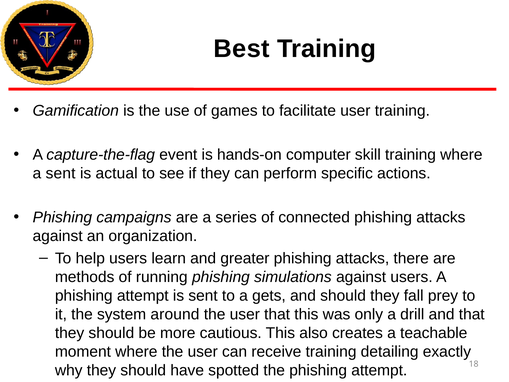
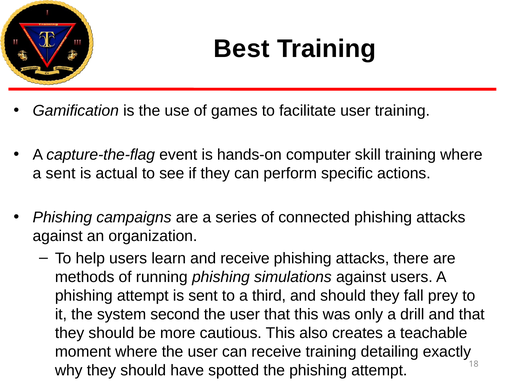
and greater: greater -> receive
gets: gets -> third
around: around -> second
